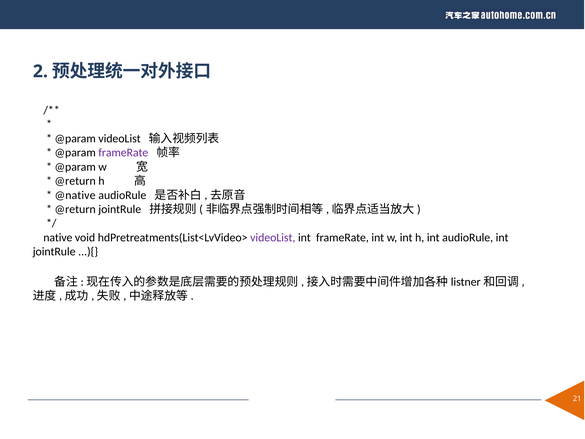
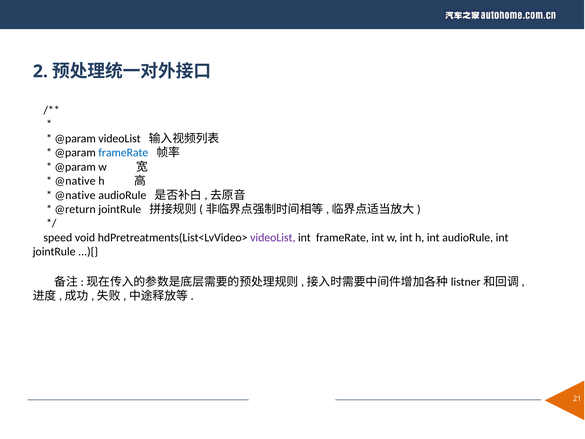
frameRate at (123, 153) colour: purple -> blue
@return at (75, 181): @return -> @native
native: native -> speed
